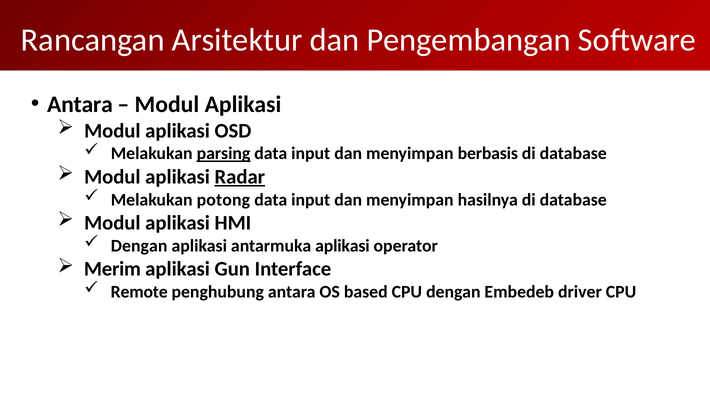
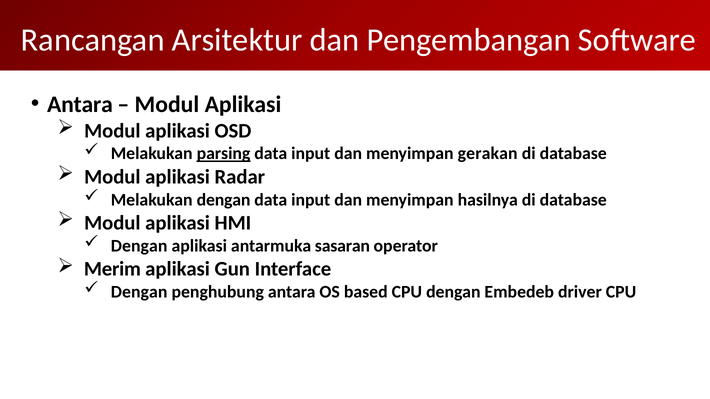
berbasis: berbasis -> gerakan
Radar underline: present -> none
Melakukan potong: potong -> dengan
antarmuka aplikasi: aplikasi -> sasaran
Remote at (139, 292): Remote -> Dengan
